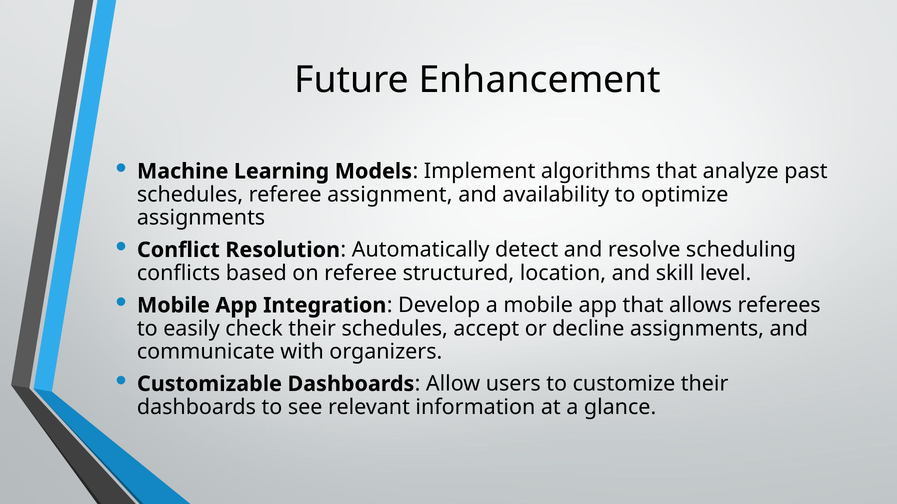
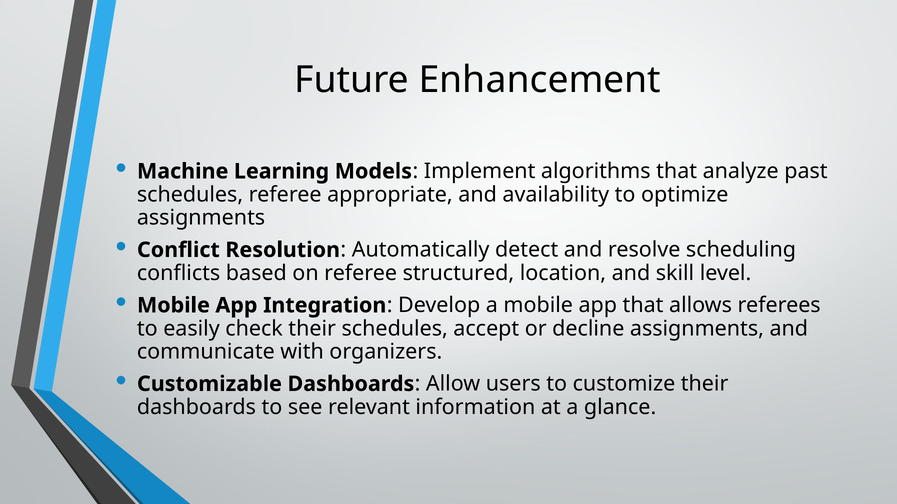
assignment: assignment -> appropriate
